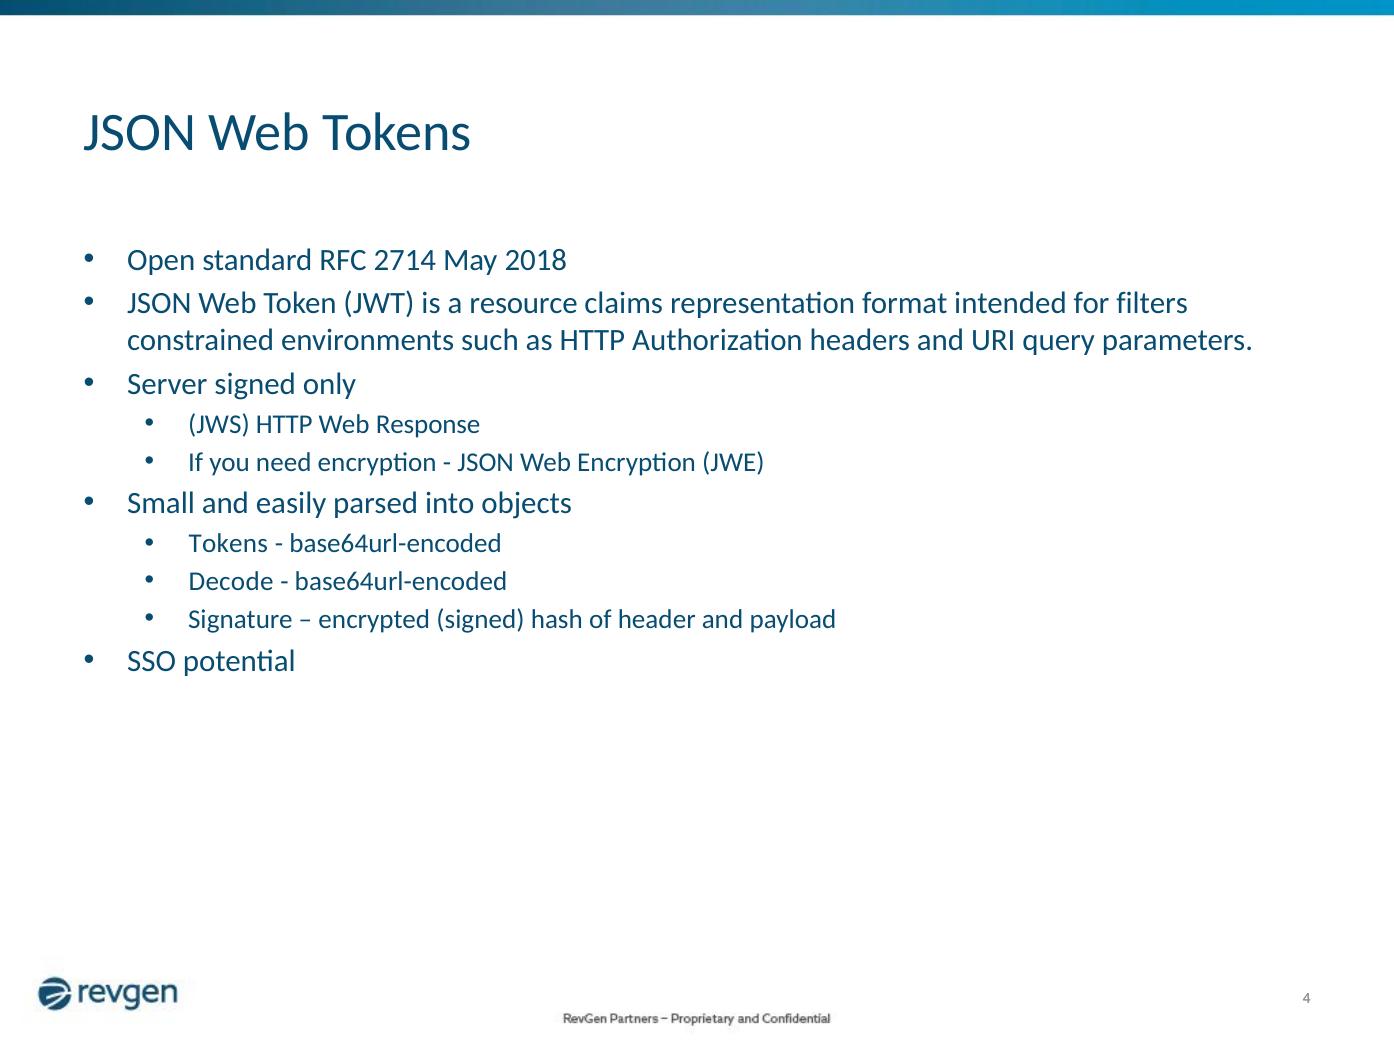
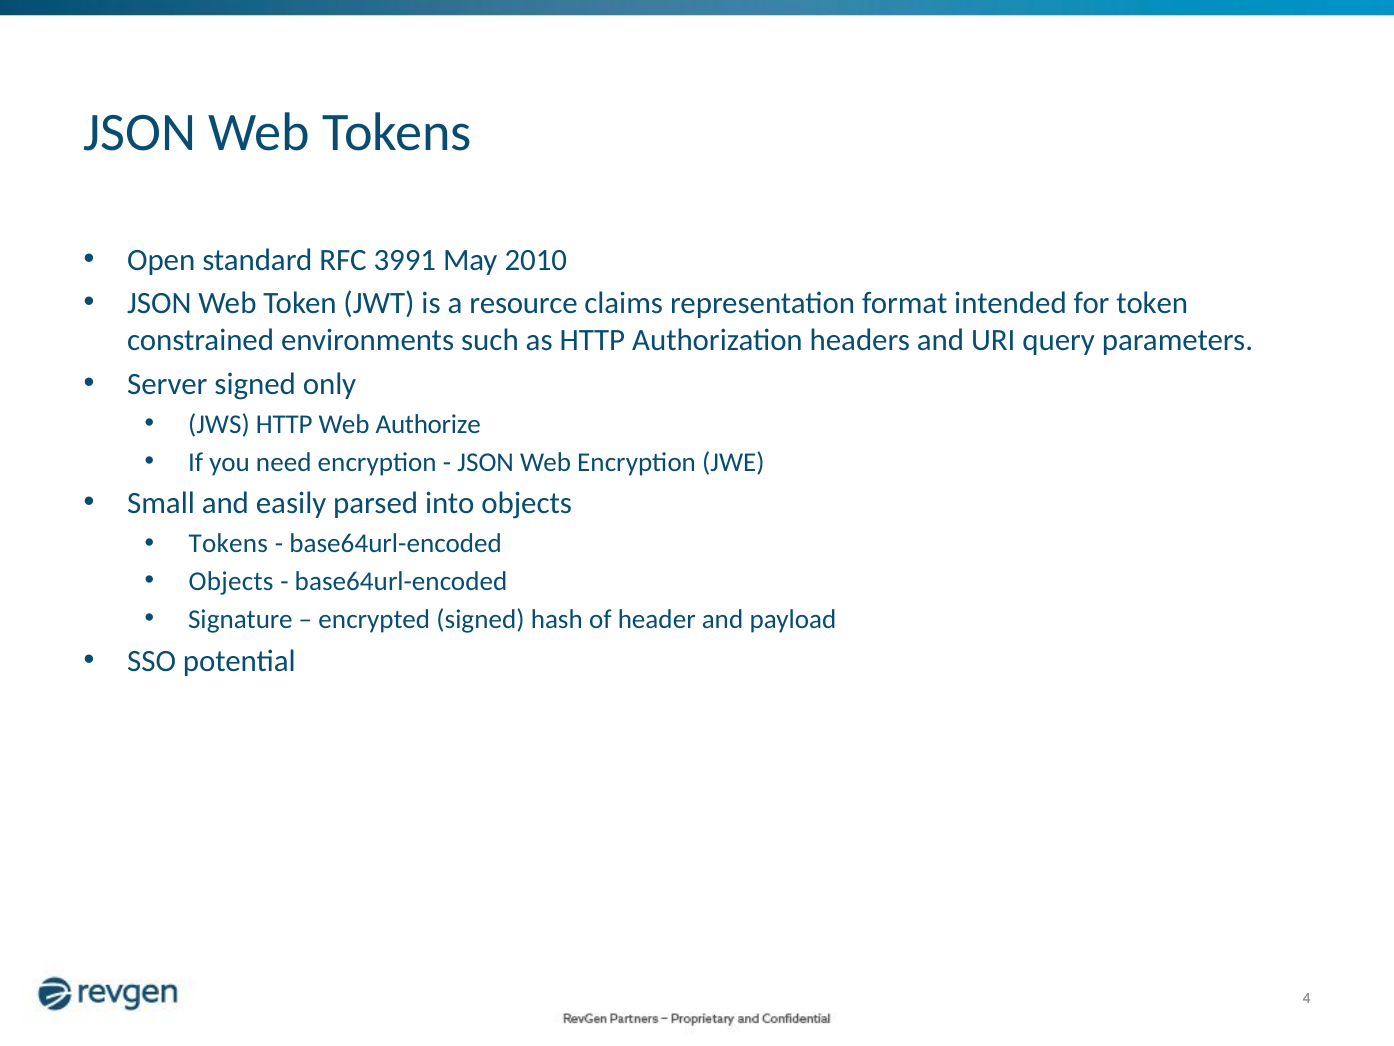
2714: 2714 -> 3991
2018: 2018 -> 2010
for filters: filters -> token
Response: Response -> Authorize
Decode at (231, 581): Decode -> Objects
